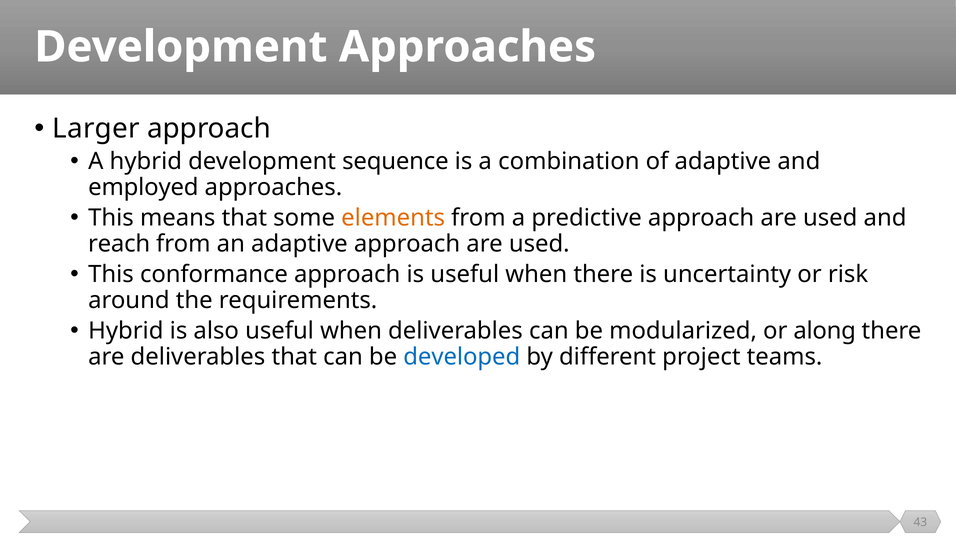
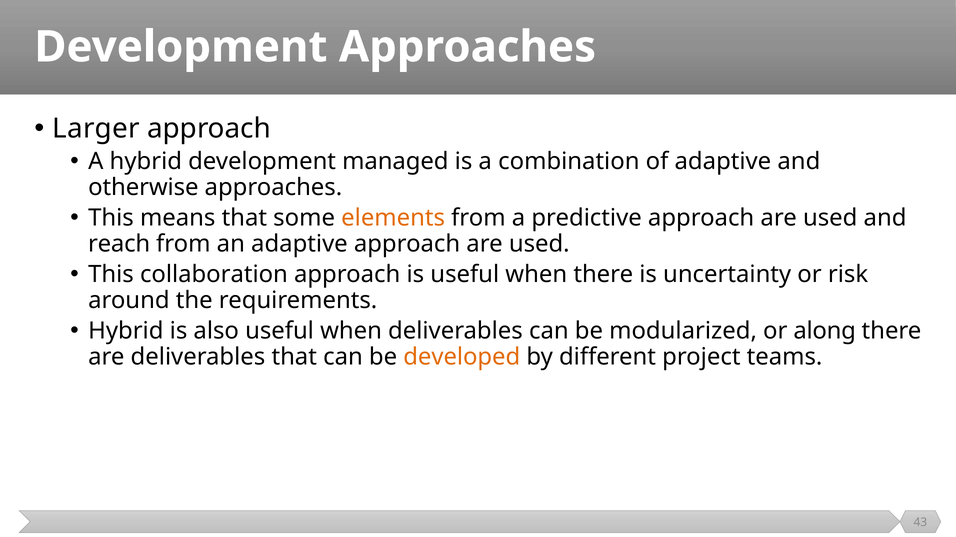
sequence: sequence -> managed
employed: employed -> otherwise
conformance: conformance -> collaboration
developed colour: blue -> orange
